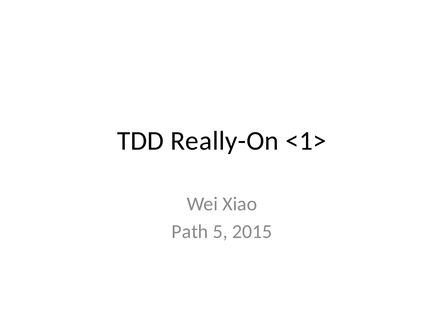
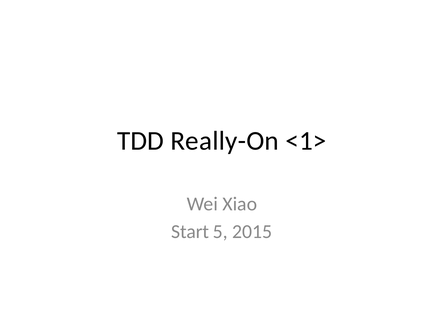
Path: Path -> Start
